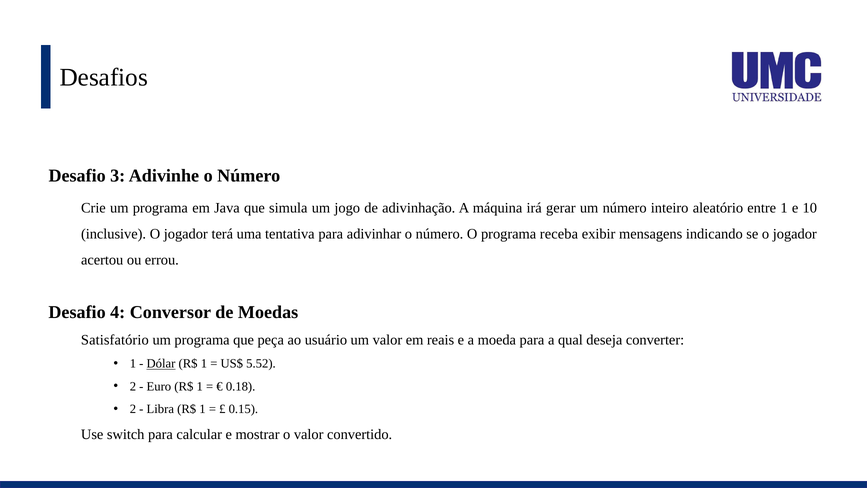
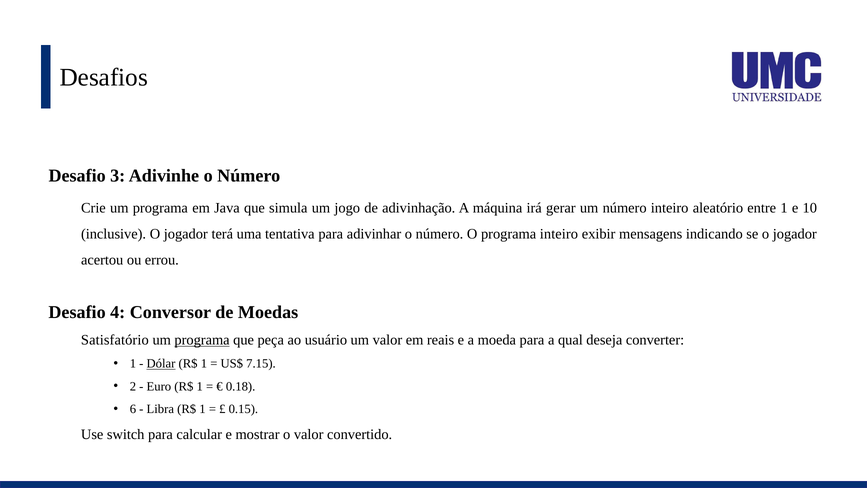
programa receba: receba -> inteiro
programa at (202, 340) underline: none -> present
5.52: 5.52 -> 7.15
2 at (133, 409): 2 -> 6
